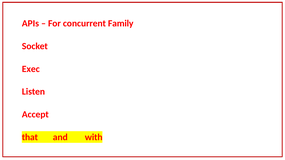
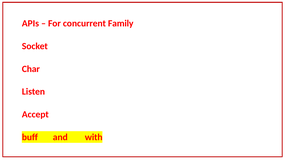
Exec: Exec -> Char
that: that -> buff
